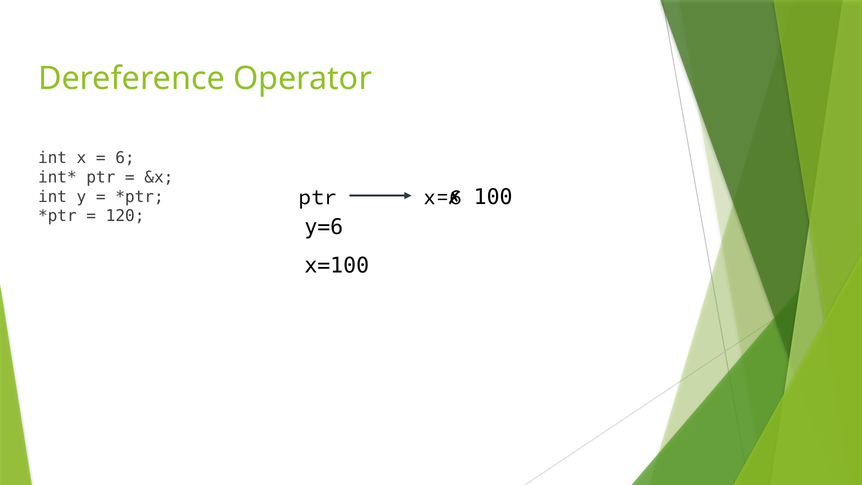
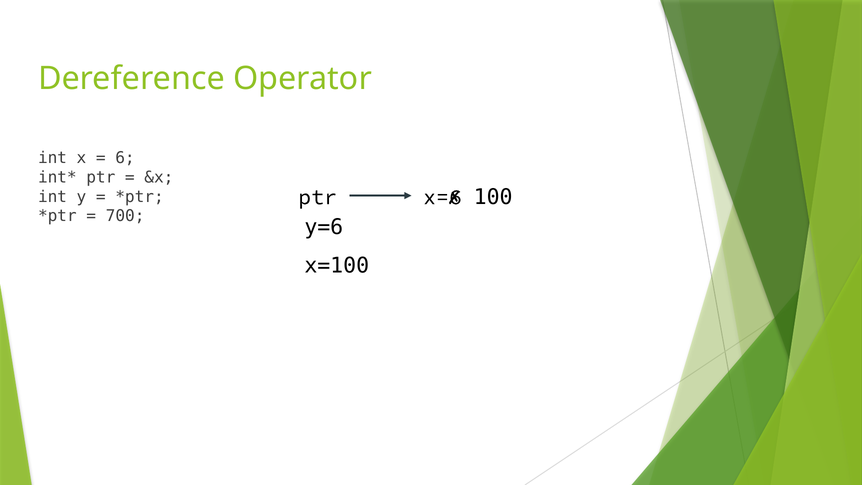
120: 120 -> 700
